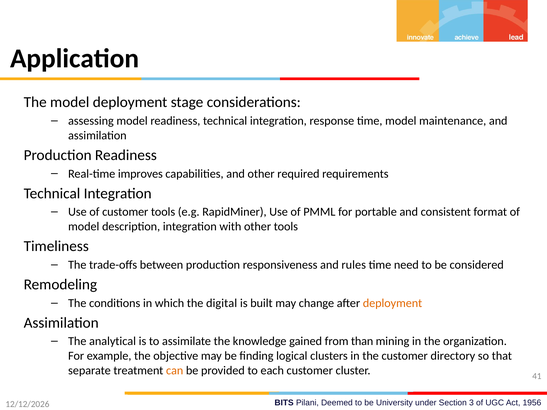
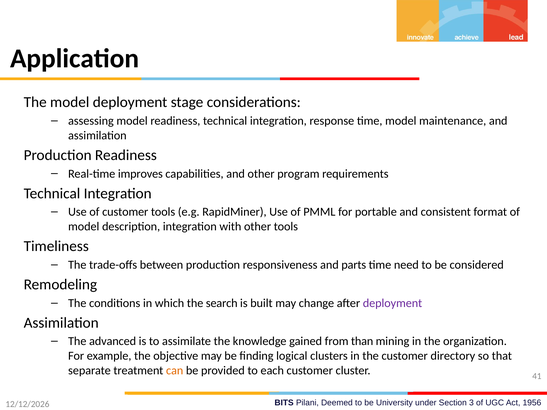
required: required -> program
rules: rules -> parts
digital: digital -> search
deployment at (393, 303) colour: orange -> purple
analytical: analytical -> advanced
